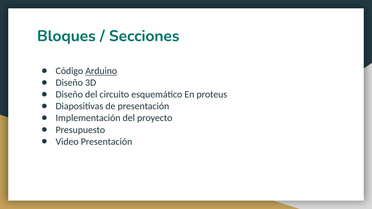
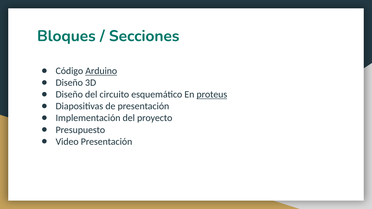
proteus underline: none -> present
